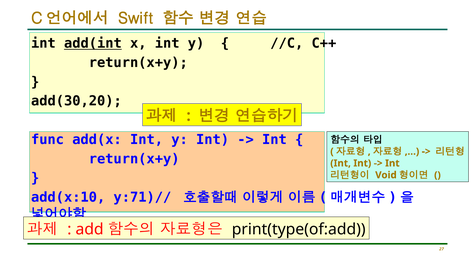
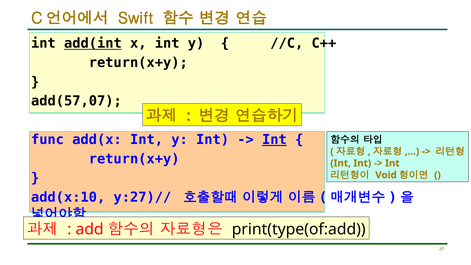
add(30,20: add(30,20 -> add(57,07
Int at (274, 140) underline: none -> present
y:71)//: y:71)// -> y:27)//
